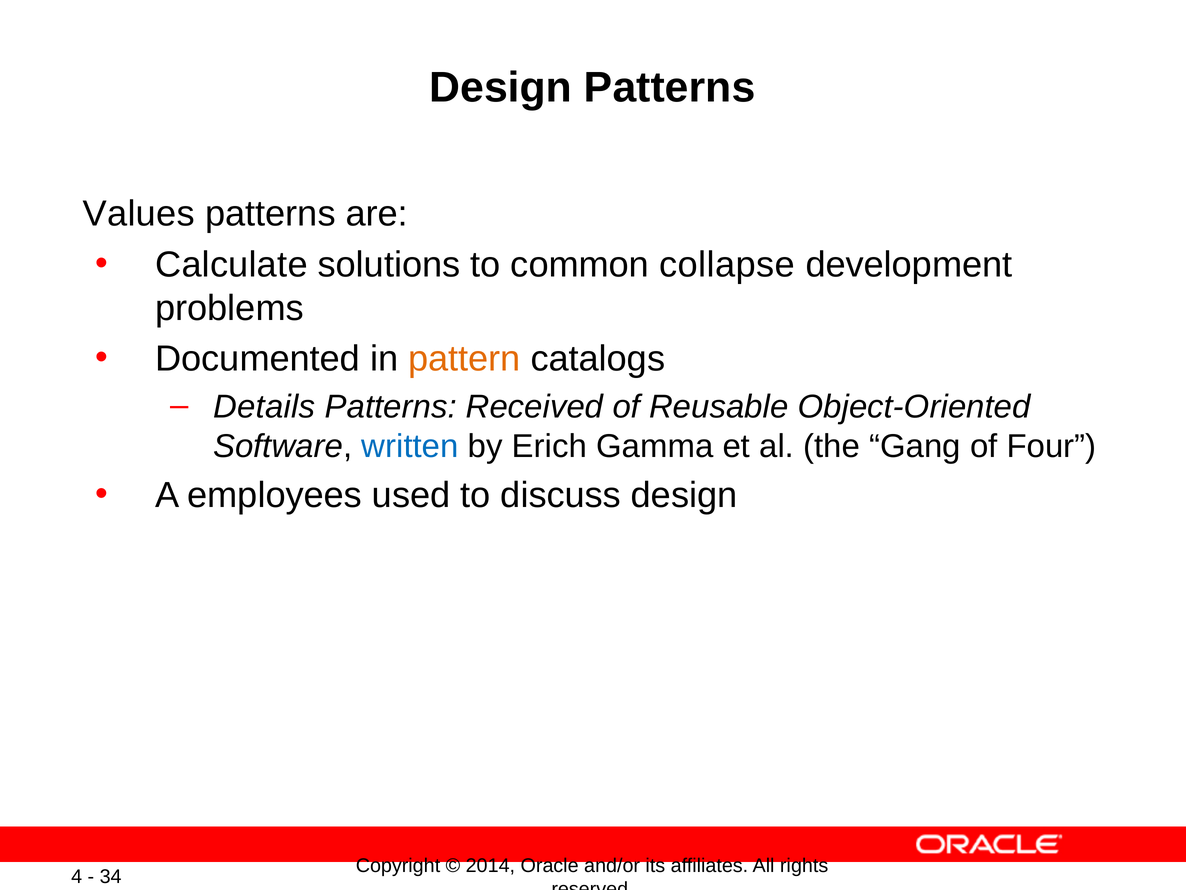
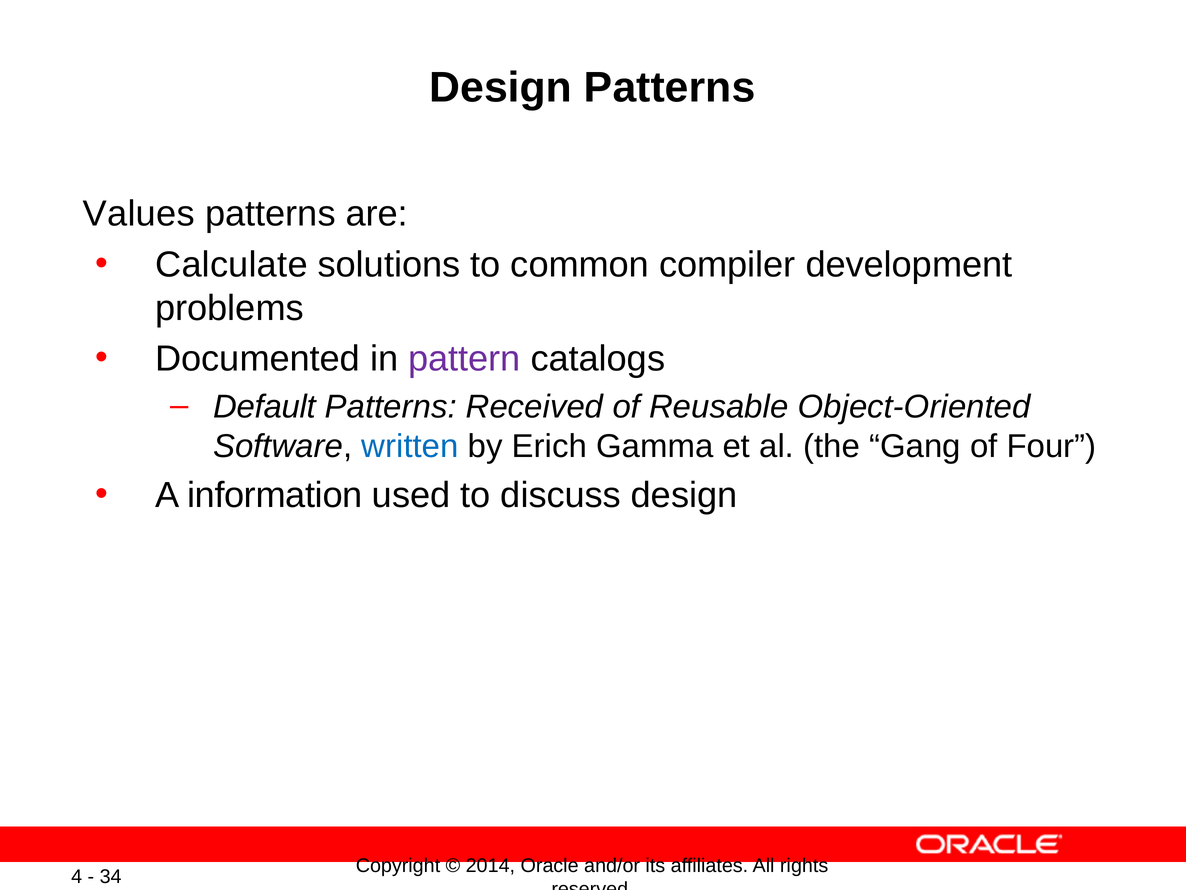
collapse: collapse -> compiler
pattern colour: orange -> purple
Details: Details -> Default
employees: employees -> information
